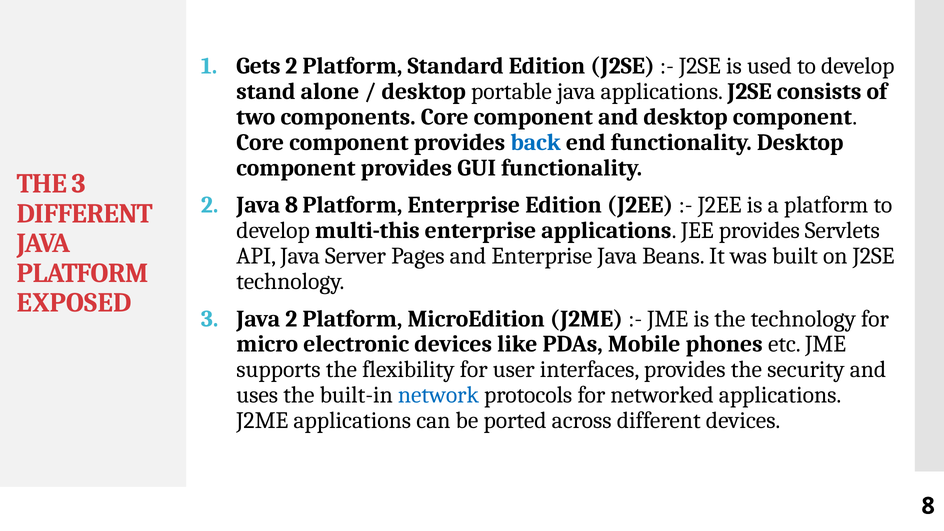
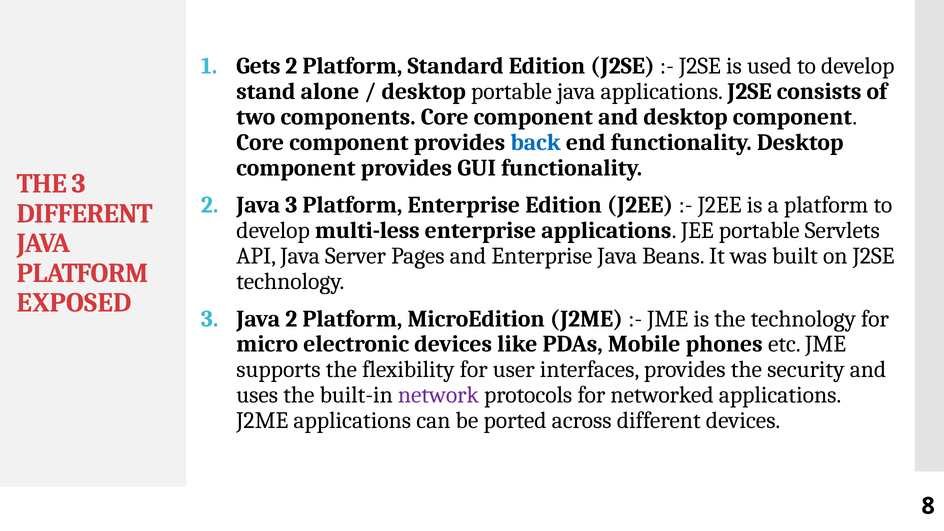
Java 8: 8 -> 3
multi-this: multi-this -> multi-less
JEE provides: provides -> portable
network colour: blue -> purple
